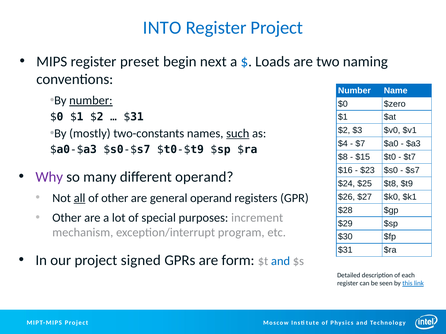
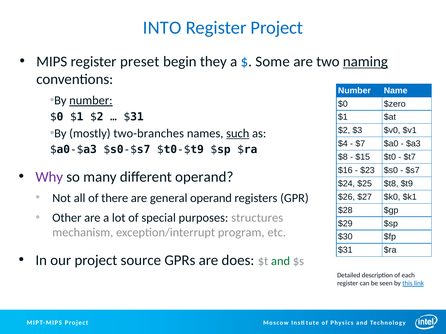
next: next -> they
Loads: Loads -> Some
naming underline: none -> present
two-constants: two-constants -> two-branches
all underline: present -> none
of other: other -> there
increment: increment -> structures
signed: signed -> source
form: form -> does
and at (281, 261) colour: blue -> green
